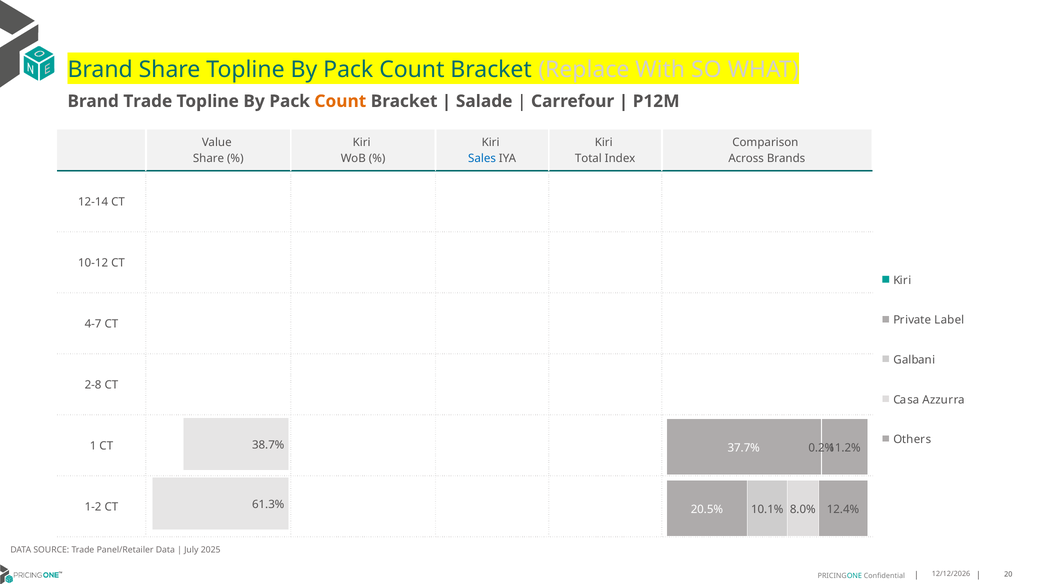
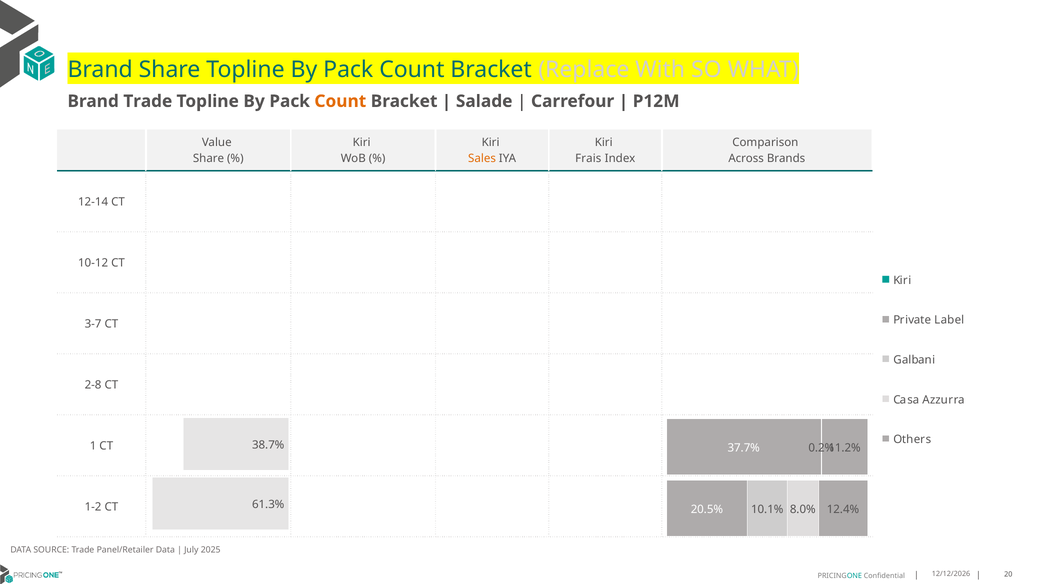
Sales colour: blue -> orange
Total: Total -> Frais
4-7: 4-7 -> 3-7
